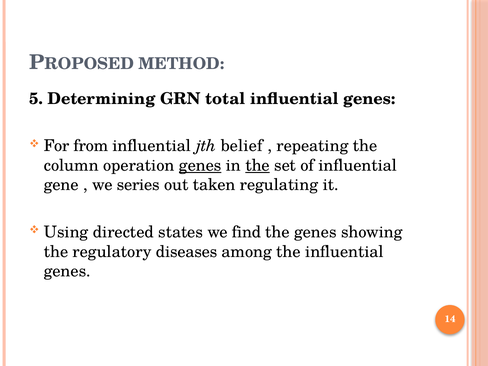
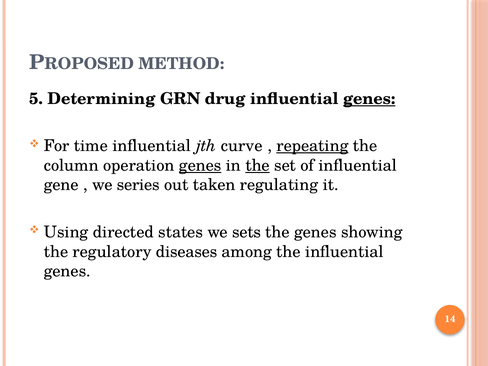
total: total -> drug
genes at (369, 99) underline: none -> present
from: from -> time
belief: belief -> curve
repeating underline: none -> present
find: find -> sets
